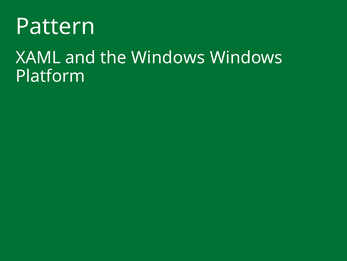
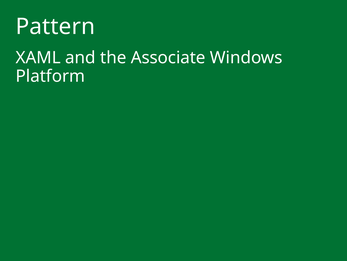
the Windows: Windows -> Associate
